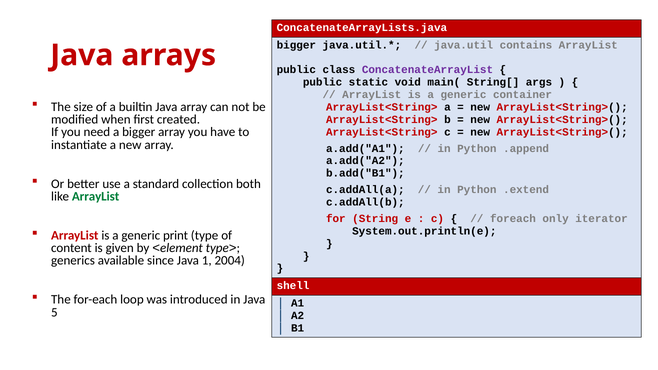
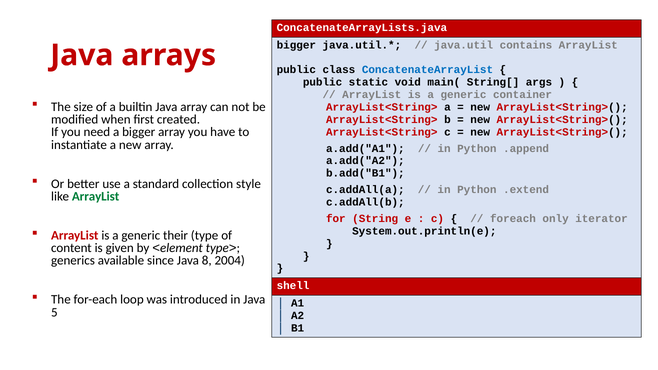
ConcatenateArrayList colour: purple -> blue
both: both -> style
print: print -> their
1: 1 -> 8
